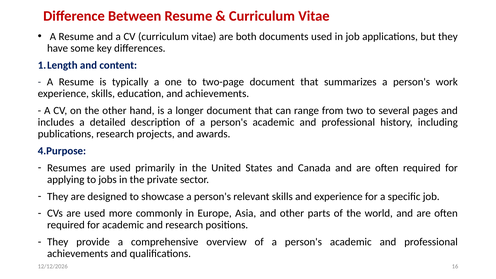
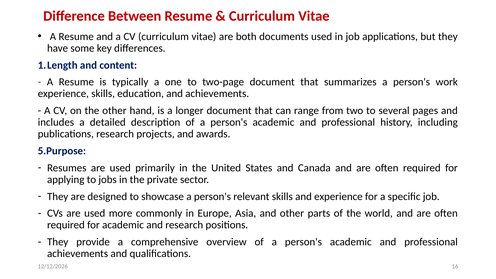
4.Purpose: 4.Purpose -> 5.Purpose
